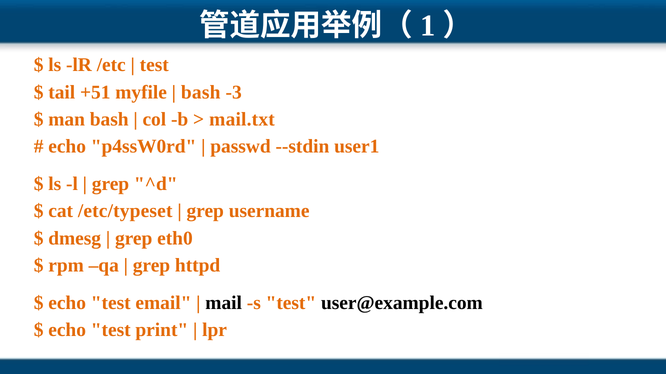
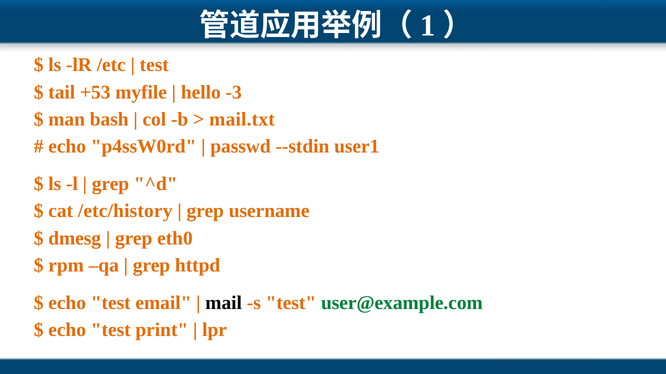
+51: +51 -> +53
bash at (201, 92): bash -> hello
/etc/typeset: /etc/typeset -> /etc/history
user@example.com colour: black -> green
